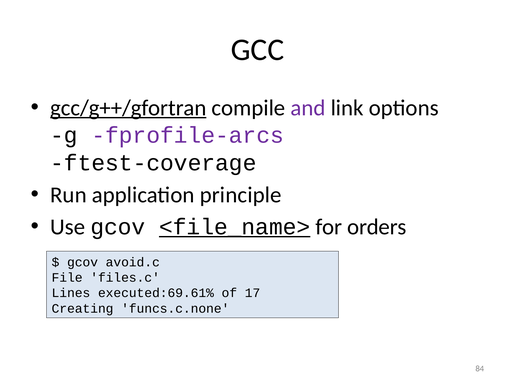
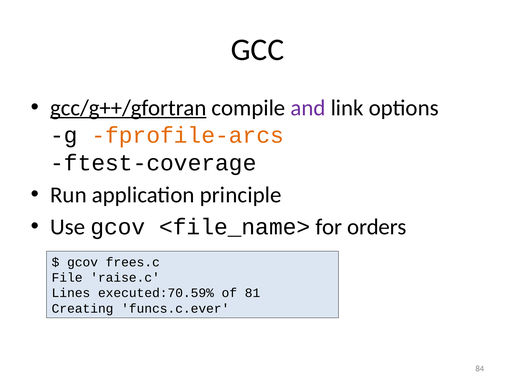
fprofile-arcs colour: purple -> orange
<file_name> underline: present -> none
avoid.c: avoid.c -> frees.c
files.c: files.c -> raise.c
executed:69.61%: executed:69.61% -> executed:70.59%
17: 17 -> 81
funcs.c.none: funcs.c.none -> funcs.c.ever
